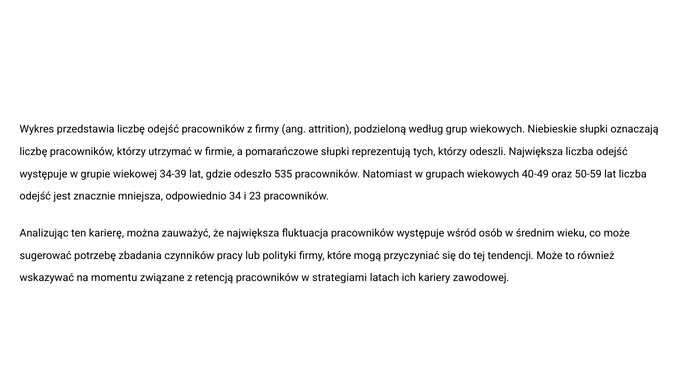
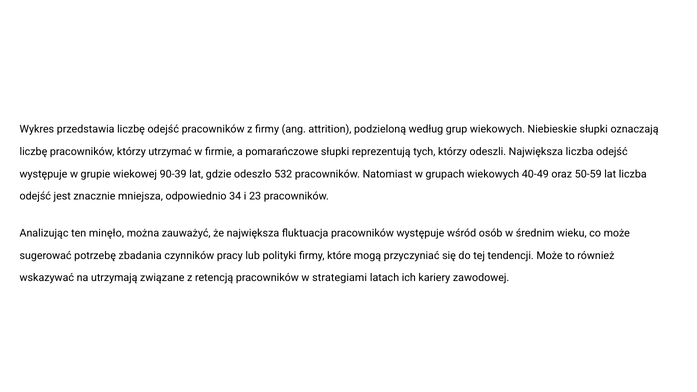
34-39: 34-39 -> 90-39
535: 535 -> 532
karierę: karierę -> minęło
momentu: momentu -> utrzymają
